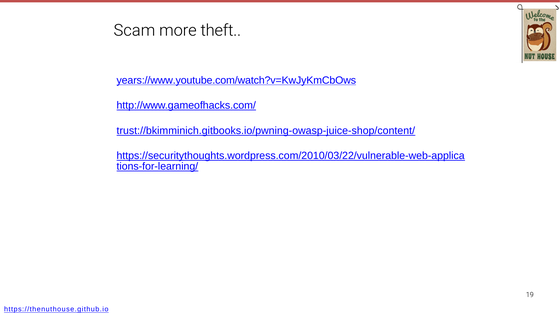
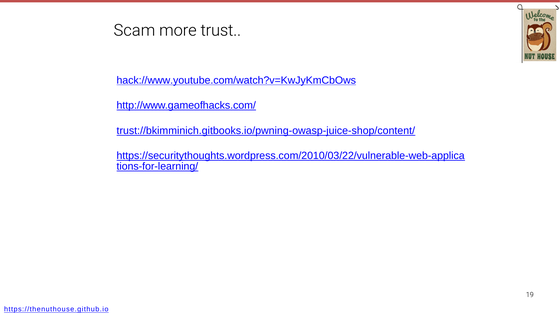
theft: theft -> trust
years://www.youtube.com/watch?v=KwJyKmCbOws: years://www.youtube.com/watch?v=KwJyKmCbOws -> hack://www.youtube.com/watch?v=KwJyKmCbOws
